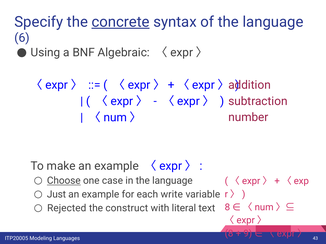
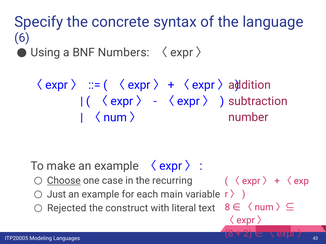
concrete underline: present -> none
Algebraic: Algebraic -> Numbers
in the language: language -> recurring
write: write -> main
9: 9 -> 2
